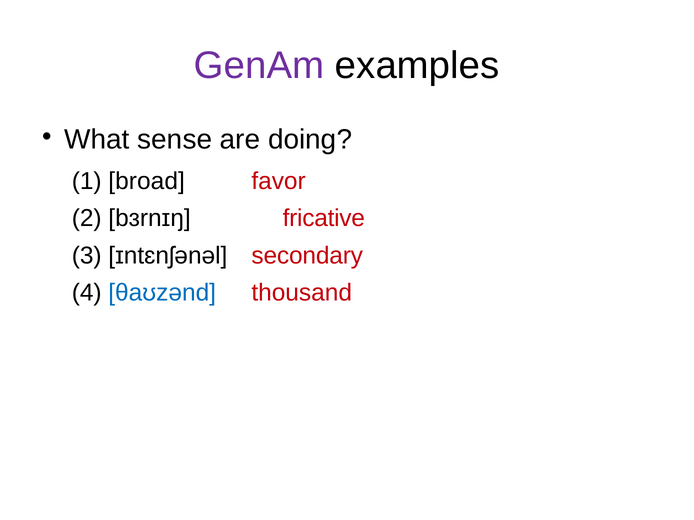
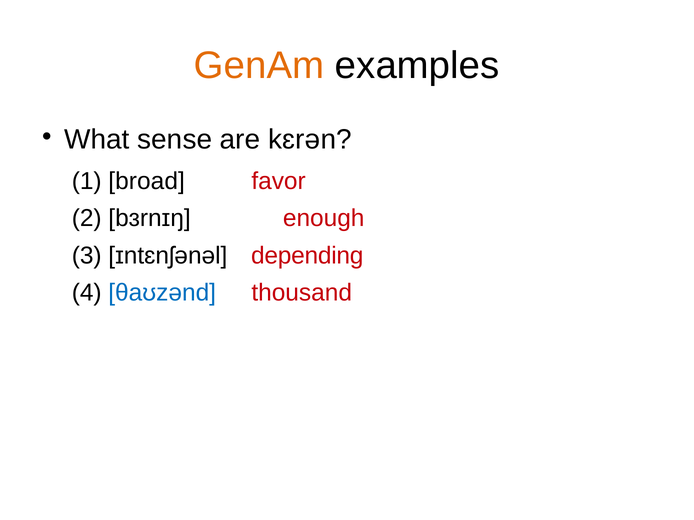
GenAm colour: purple -> orange
doing: doing -> kɛrən
fricative: fricative -> enough
secondary: secondary -> depending
